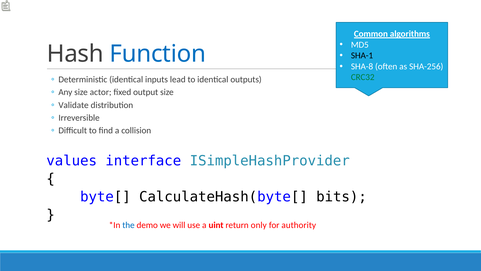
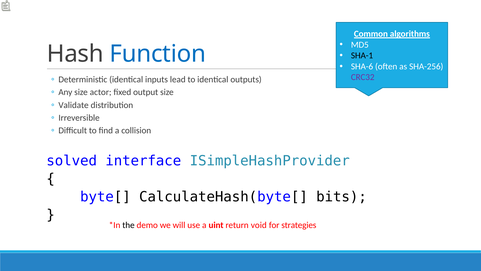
SHA-8: SHA-8 -> SHA-6
CRC32 colour: green -> purple
values: values -> solved
the colour: blue -> black
only: only -> void
authority: authority -> strategies
